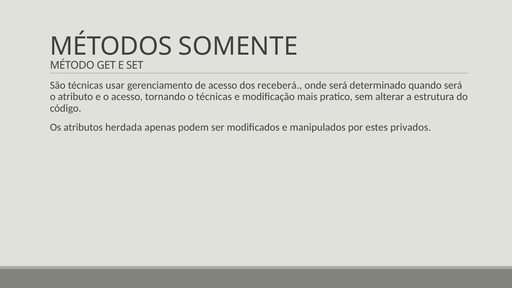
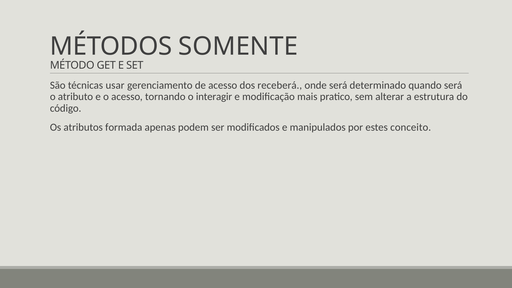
o técnicas: técnicas -> interagir
herdada: herdada -> formada
privados: privados -> conceito
